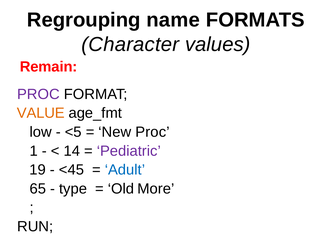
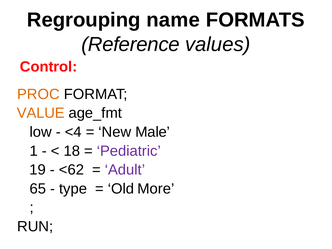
Character: Character -> Reference
Remain: Remain -> Control
PROC at (38, 94) colour: purple -> orange
<5: <5 -> <4
New Proc: Proc -> Male
14: 14 -> 18
<45: <45 -> <62
Adult colour: blue -> purple
